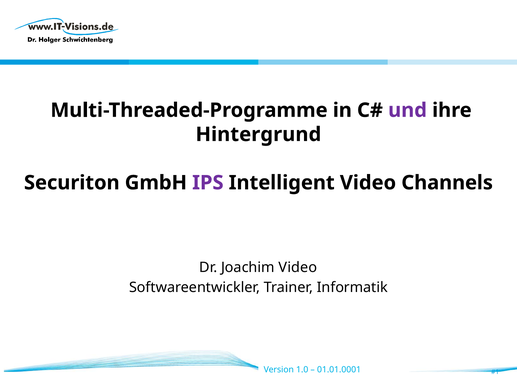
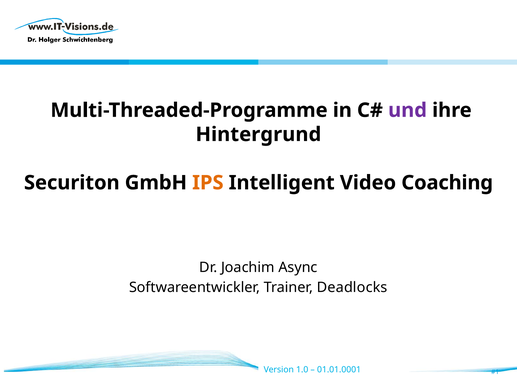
IPS colour: purple -> orange
Channels: Channels -> Coaching
Joachim Video: Video -> Async
Informatik: Informatik -> Deadlocks
